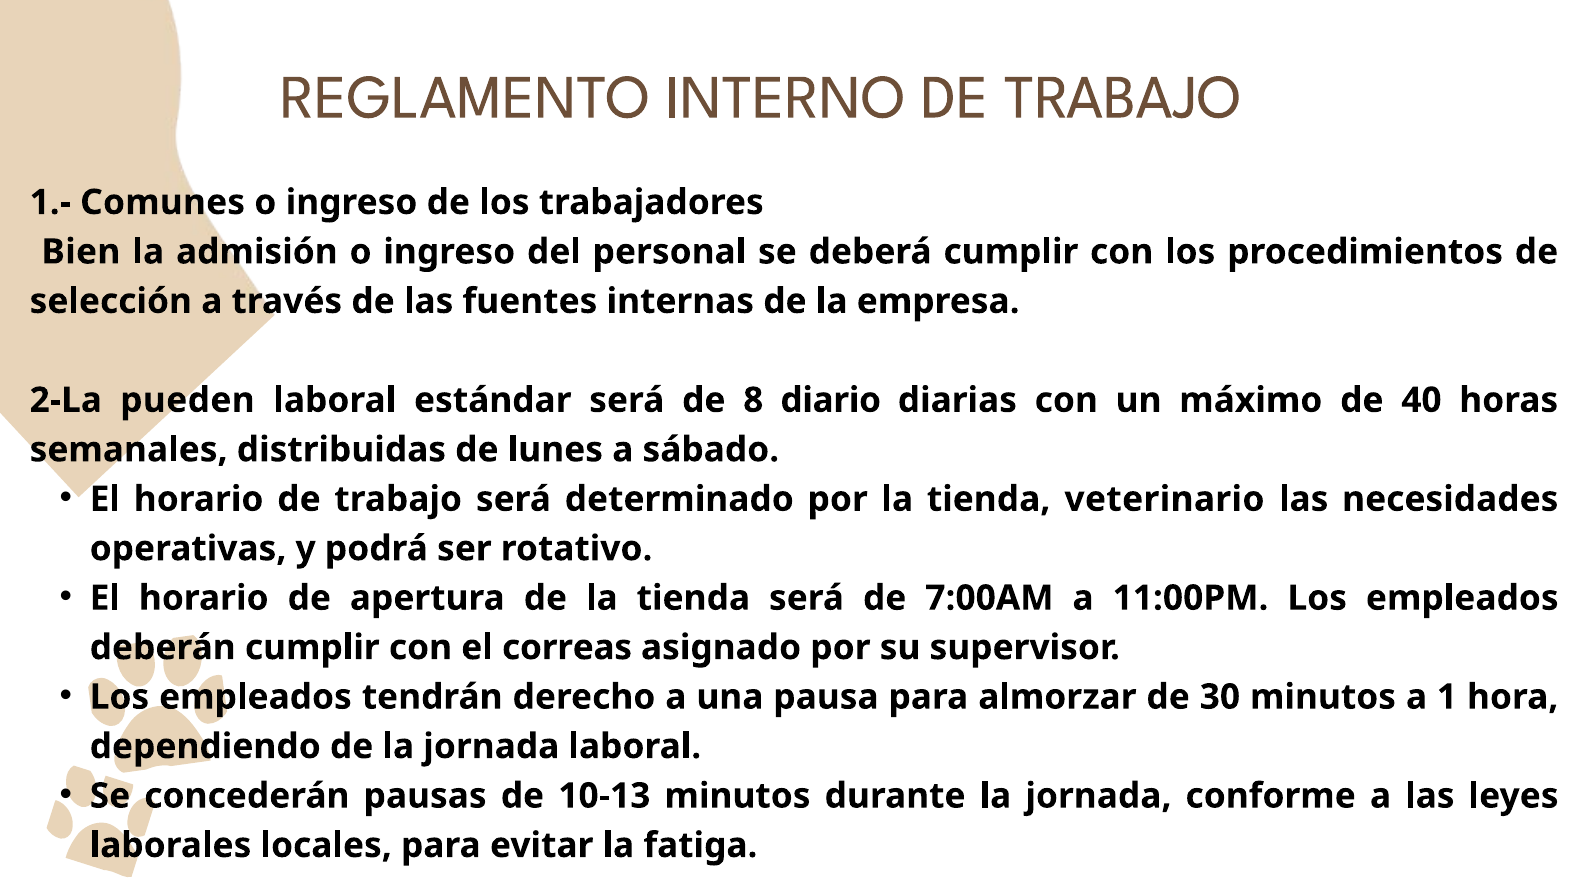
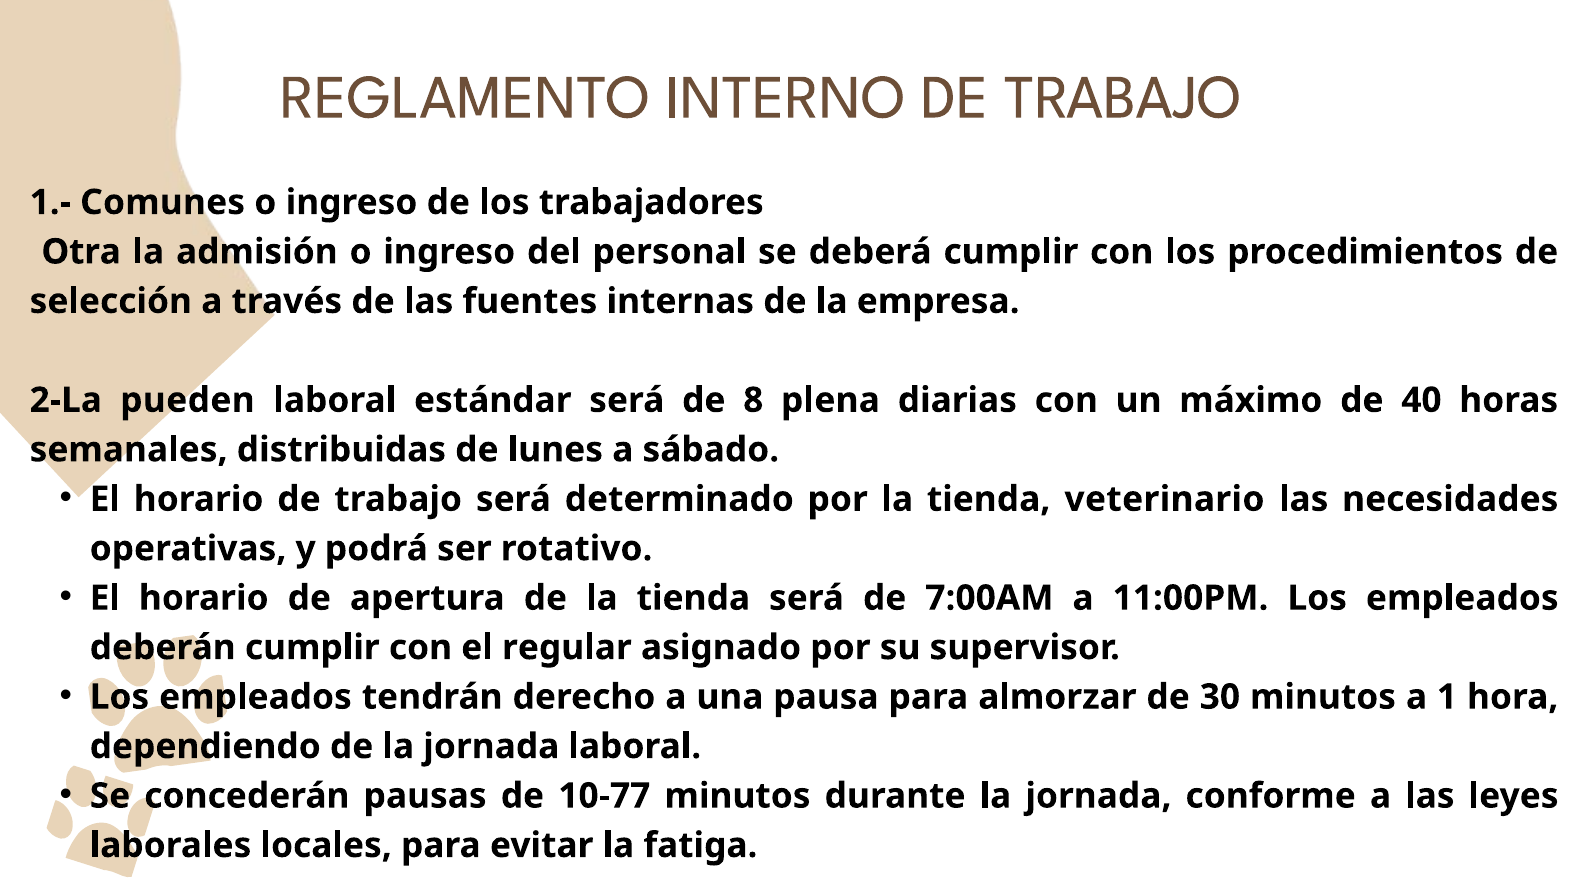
Bien: Bien -> Otra
diario: diario -> plena
correas: correas -> regular
10-13: 10-13 -> 10-77
